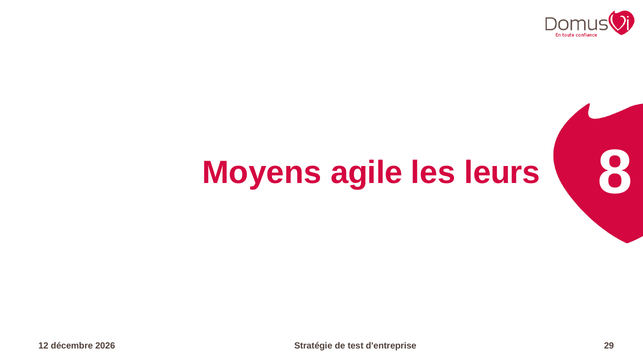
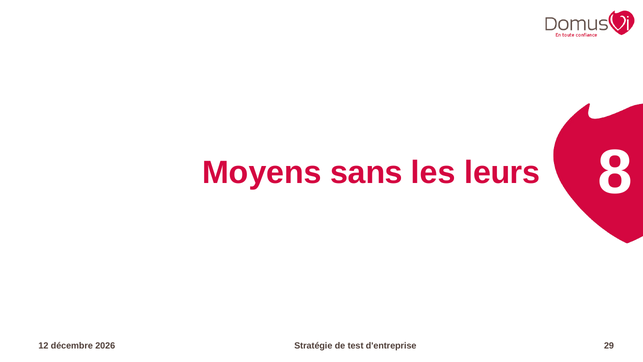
agile: agile -> sans
